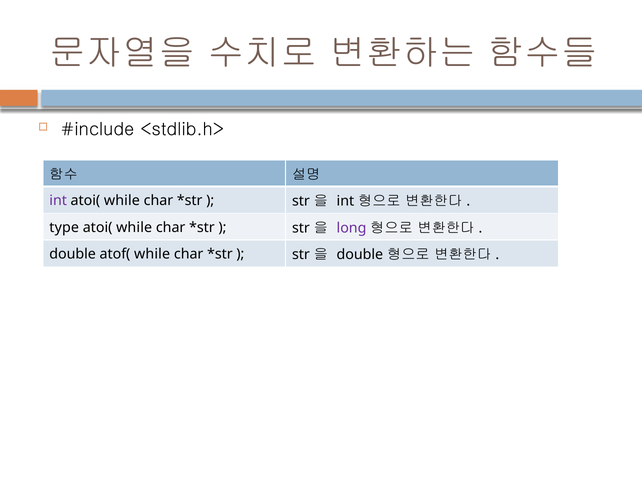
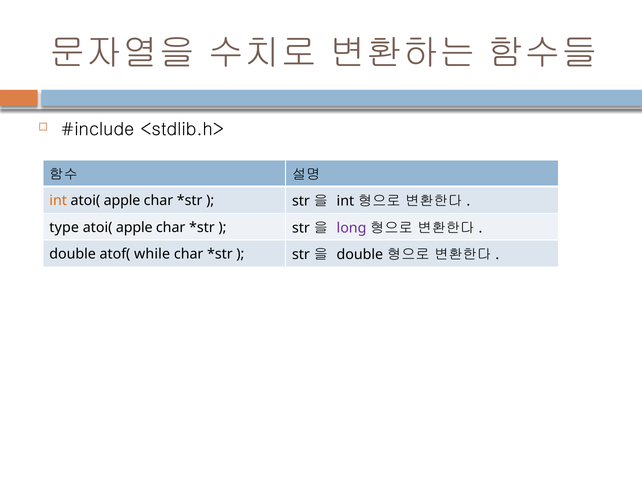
int at (58, 201) colour: purple -> orange
while at (122, 201): while -> apple
while at (134, 228): while -> apple
